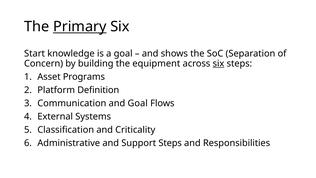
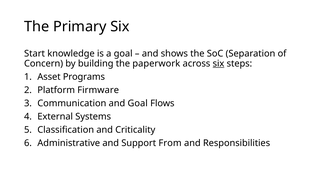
Primary underline: present -> none
equipment: equipment -> paperwork
Definition: Definition -> Firmware
Support Steps: Steps -> From
